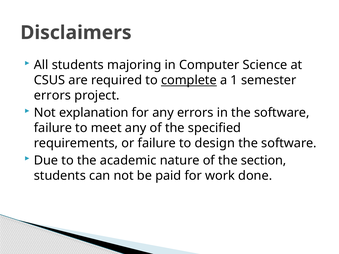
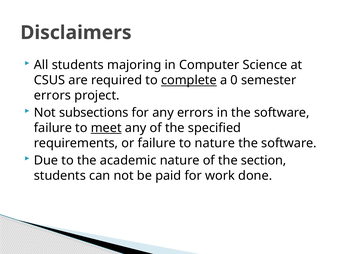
1: 1 -> 0
explanation: explanation -> subsections
meet underline: none -> present
to design: design -> nature
